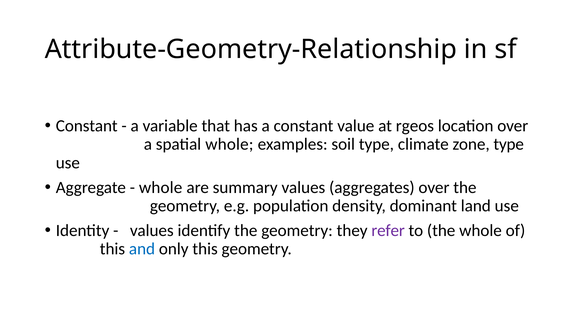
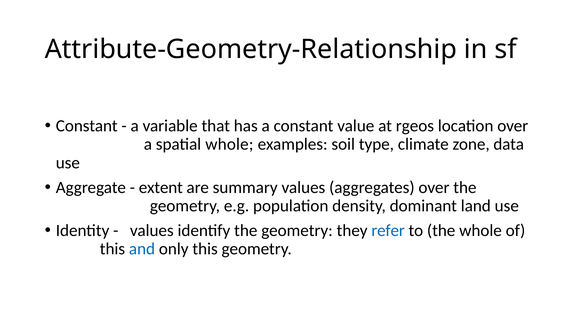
zone type: type -> data
whole at (161, 188): whole -> extent
refer colour: purple -> blue
